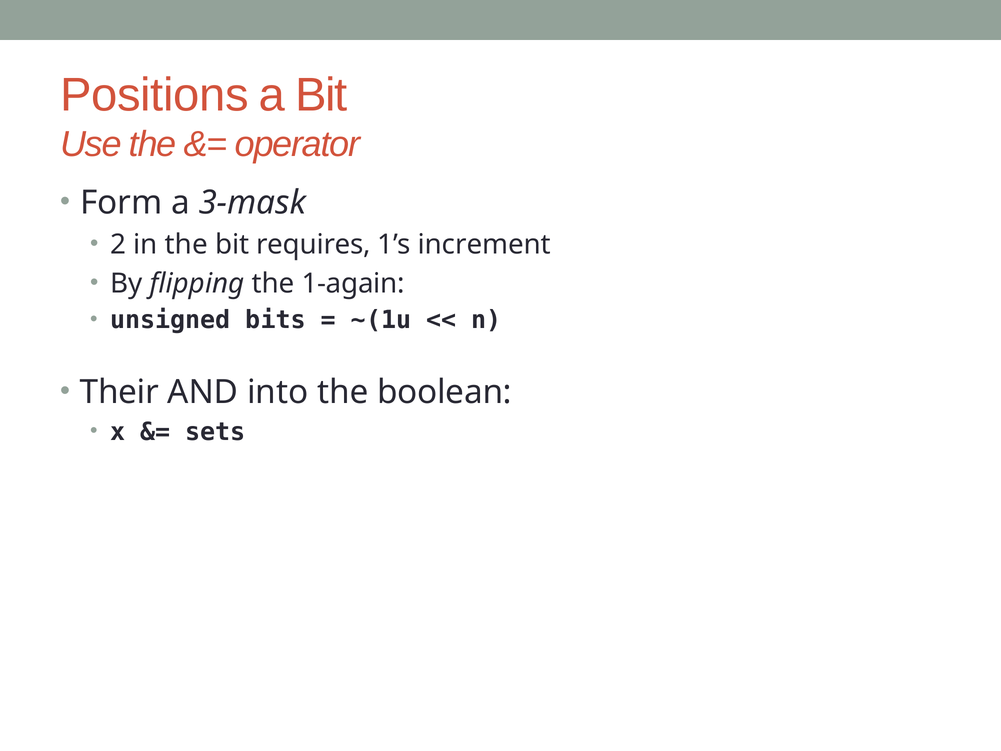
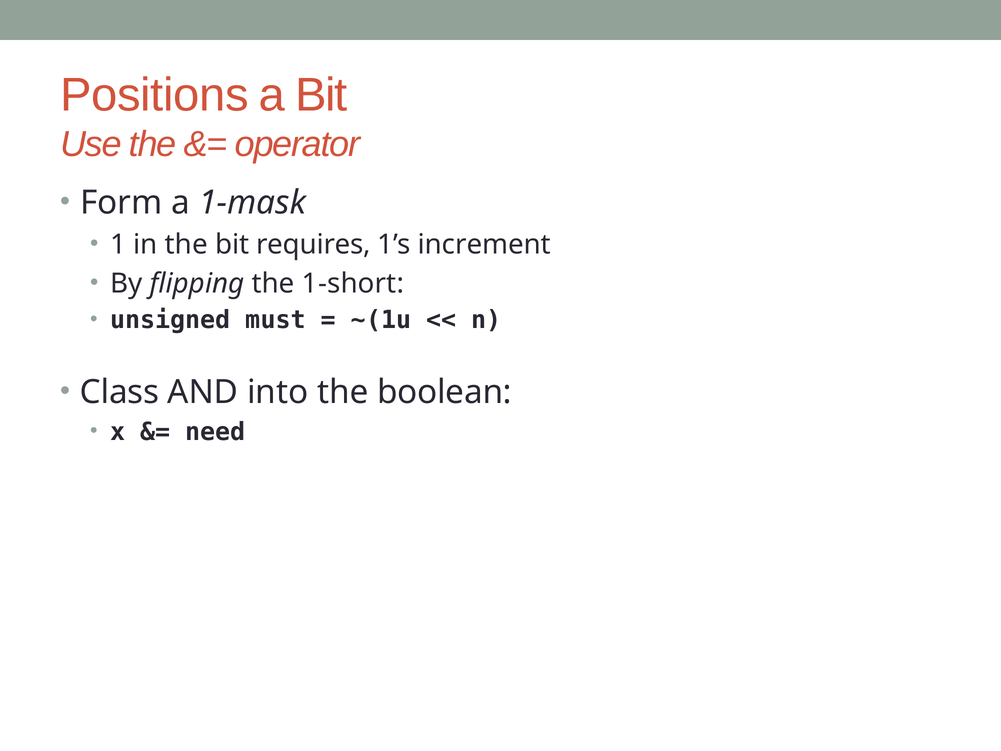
3-mask: 3-mask -> 1-mask
2: 2 -> 1
1-again: 1-again -> 1-short
bits: bits -> must
Their: Their -> Class
sets: sets -> need
